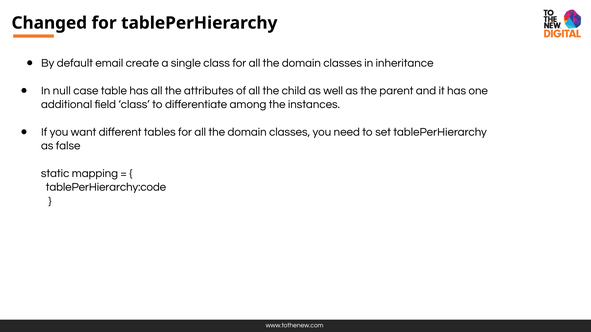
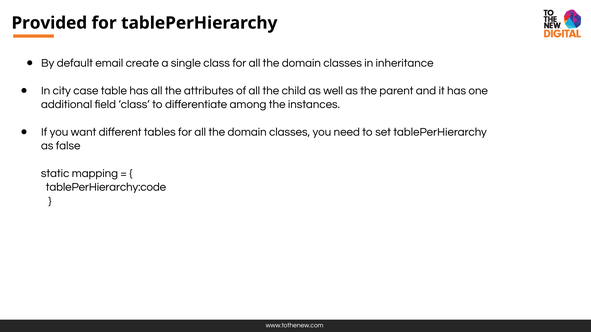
Changed: Changed -> Provided
null: null -> city
